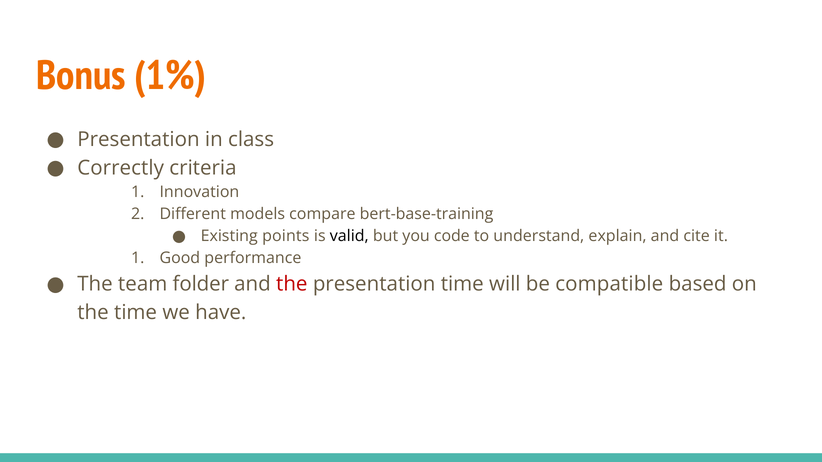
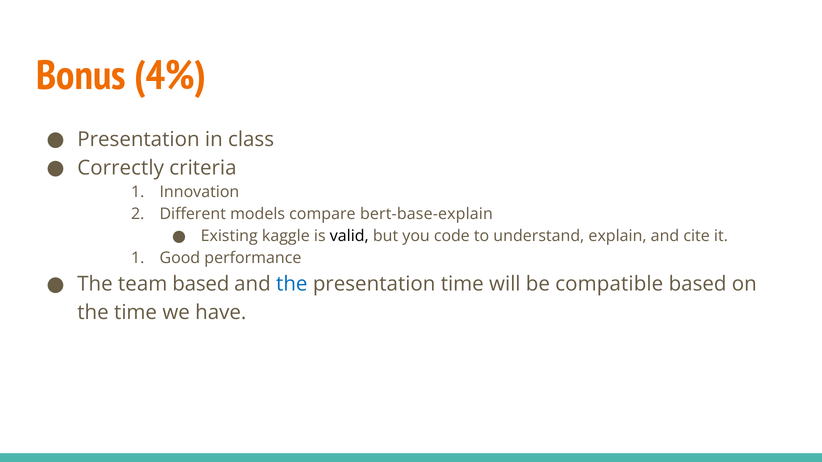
1%: 1% -> 4%
bert-base-training: bert-base-training -> bert-base-explain
points: points -> kaggle
team folder: folder -> based
the at (292, 284) colour: red -> blue
